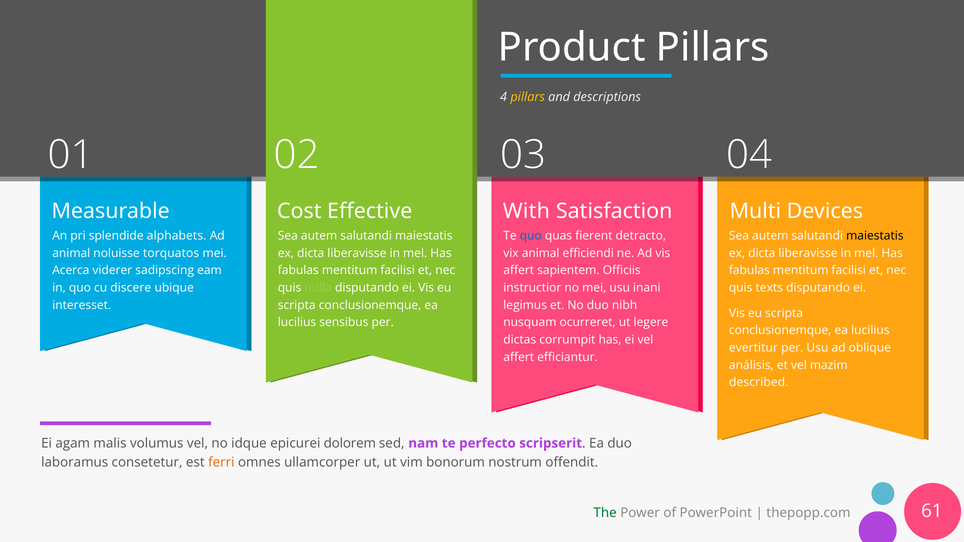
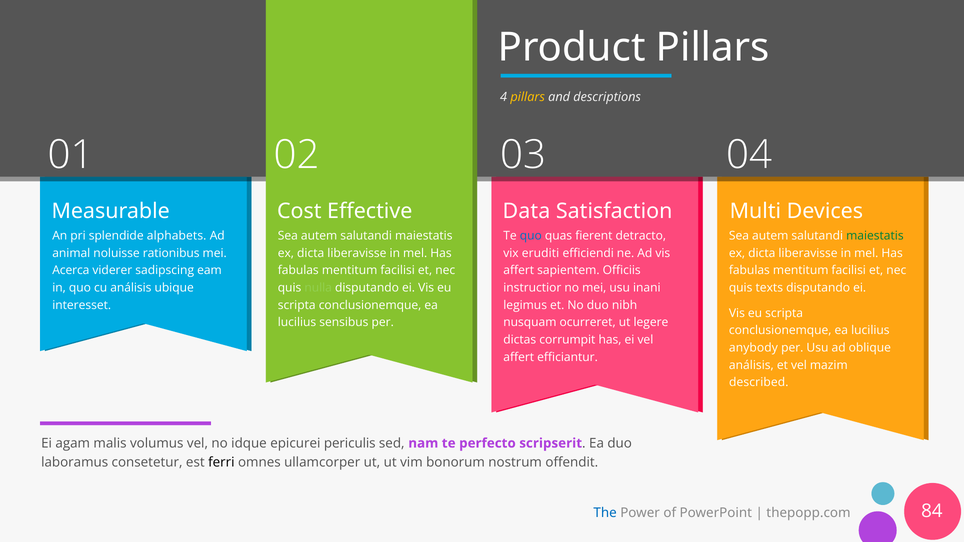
With: With -> Data
maiestatis at (875, 236) colour: black -> green
torquatos: torquatos -> rationibus
vix animal: animal -> eruditi
cu discere: discere -> análisis
evertitur: evertitur -> anybody
dolorem: dolorem -> periculis
ferri colour: orange -> black
The colour: green -> blue
61: 61 -> 84
